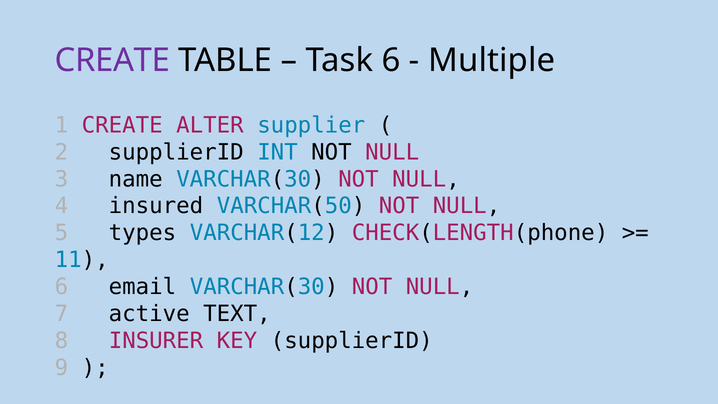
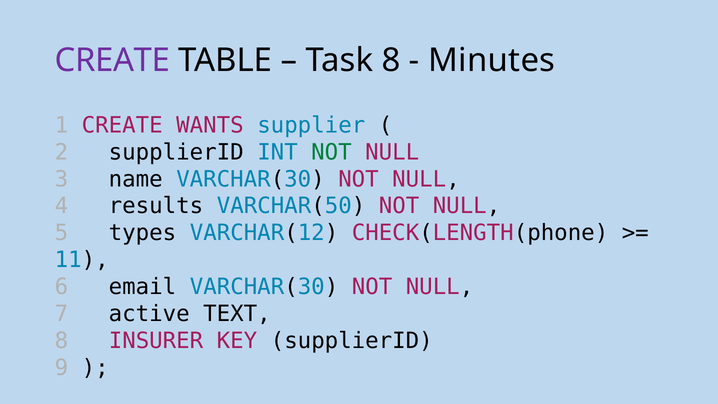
Task 6: 6 -> 8
Multiple: Multiple -> Minutes
ALTER: ALTER -> WANTS
NOT at (331, 152) colour: black -> green
insured: insured -> results
